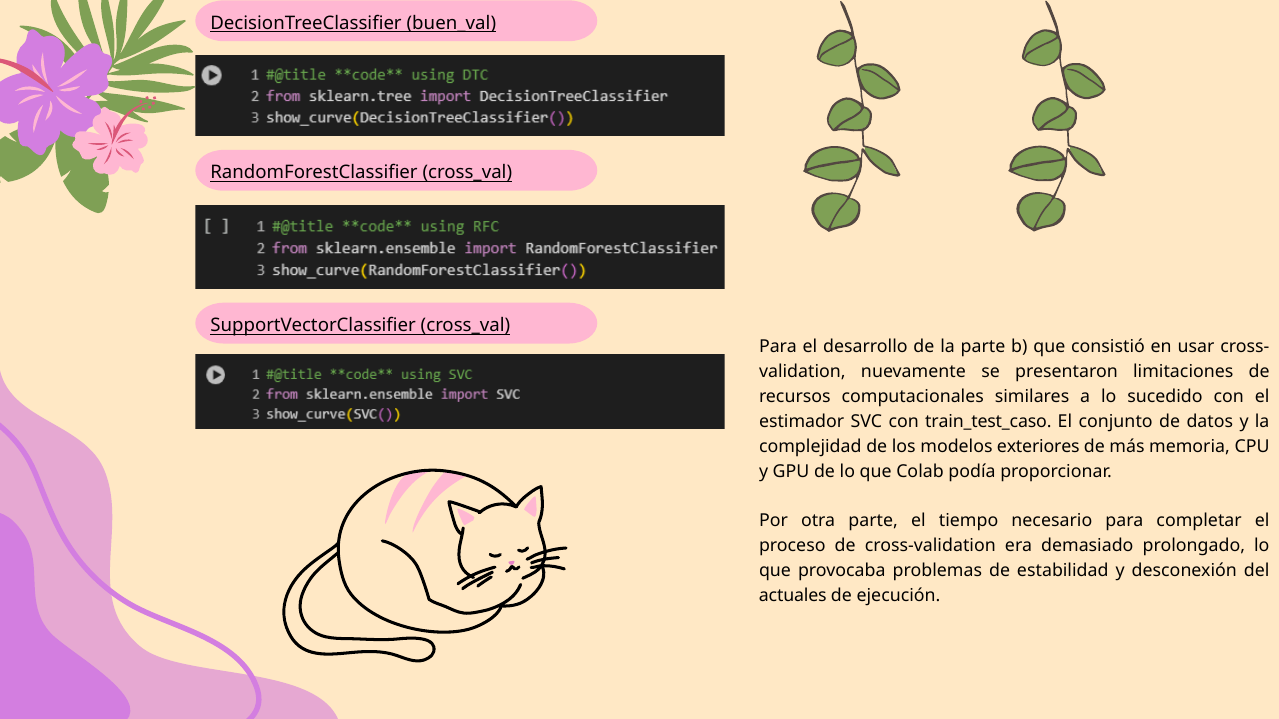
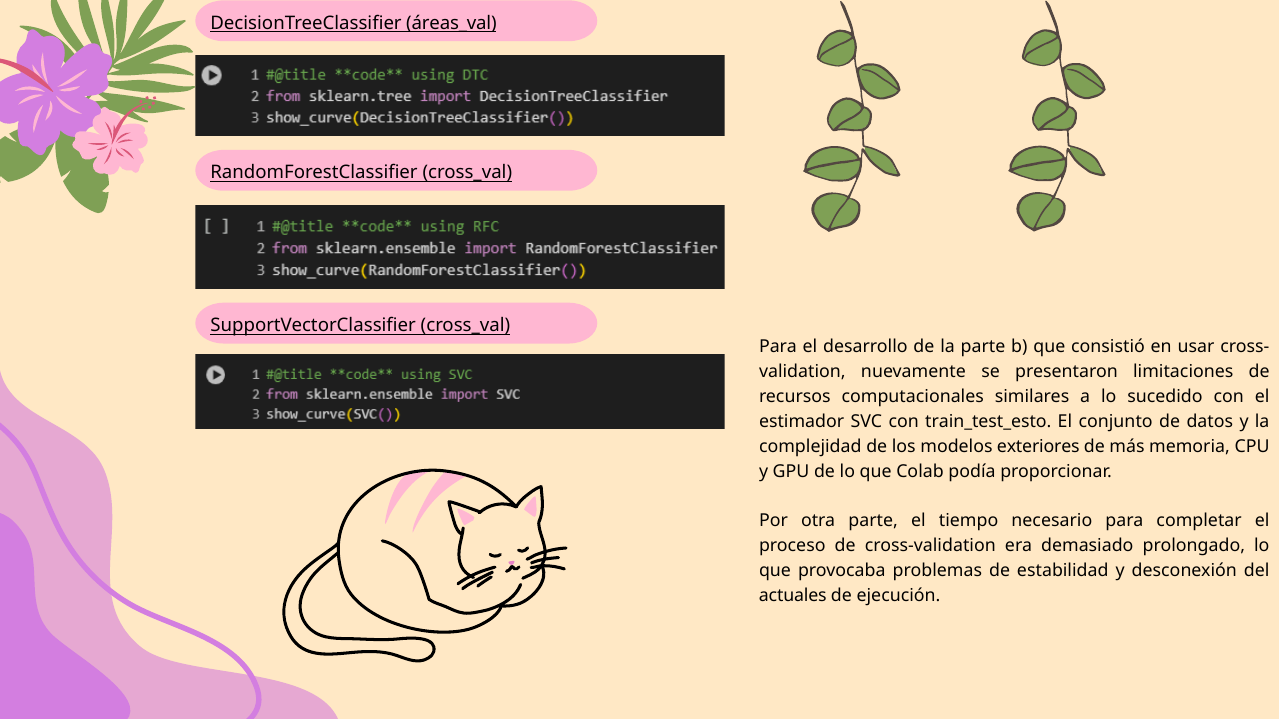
buen_val: buen_val -> áreas_val
train_test_caso: train_test_caso -> train_test_esto
